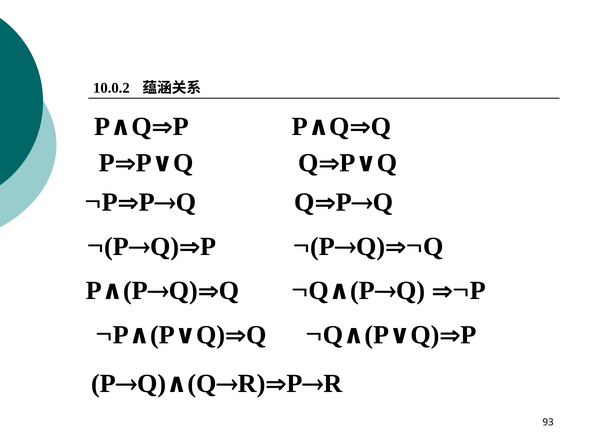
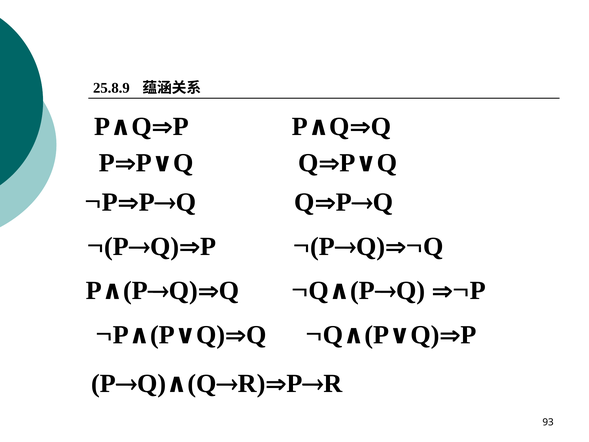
10.0.2: 10.0.2 -> 25.8.9
